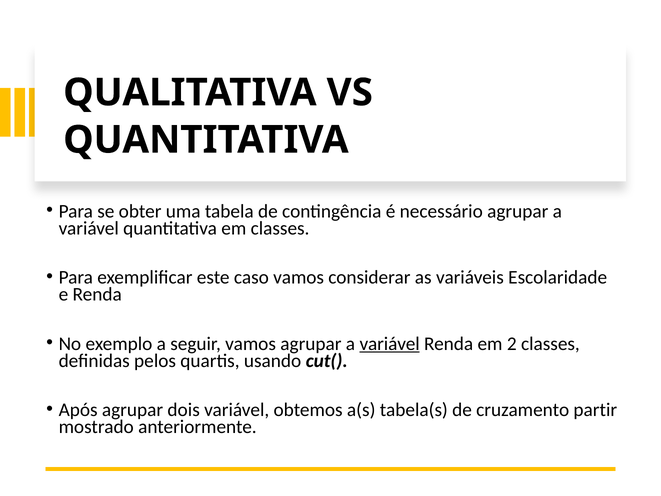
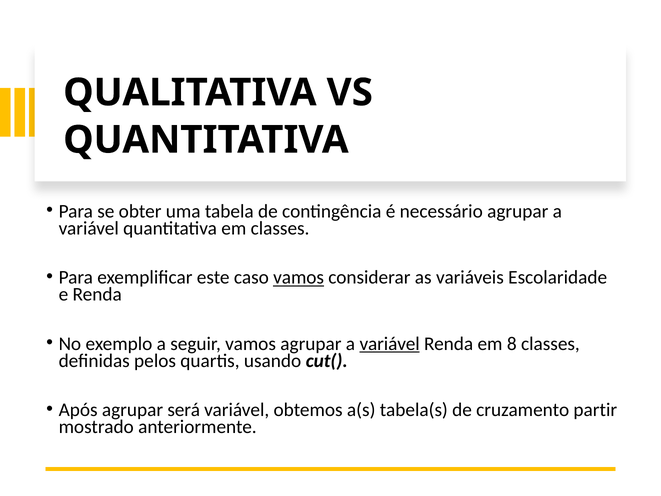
vamos at (299, 277) underline: none -> present
2: 2 -> 8
dois: dois -> será
